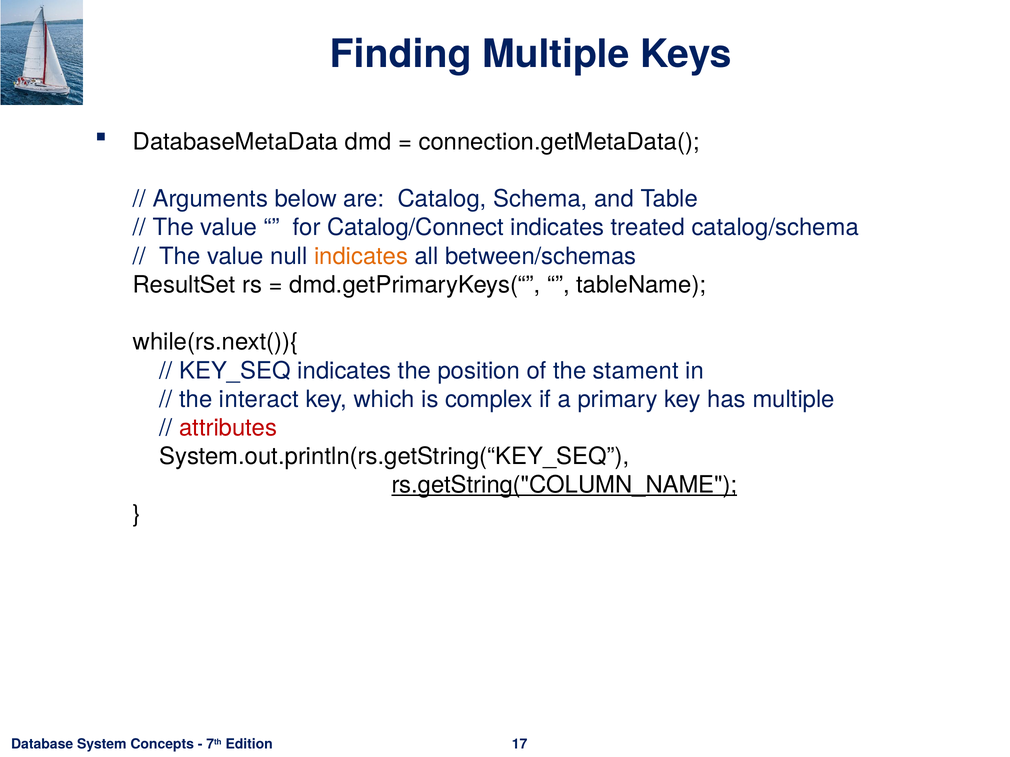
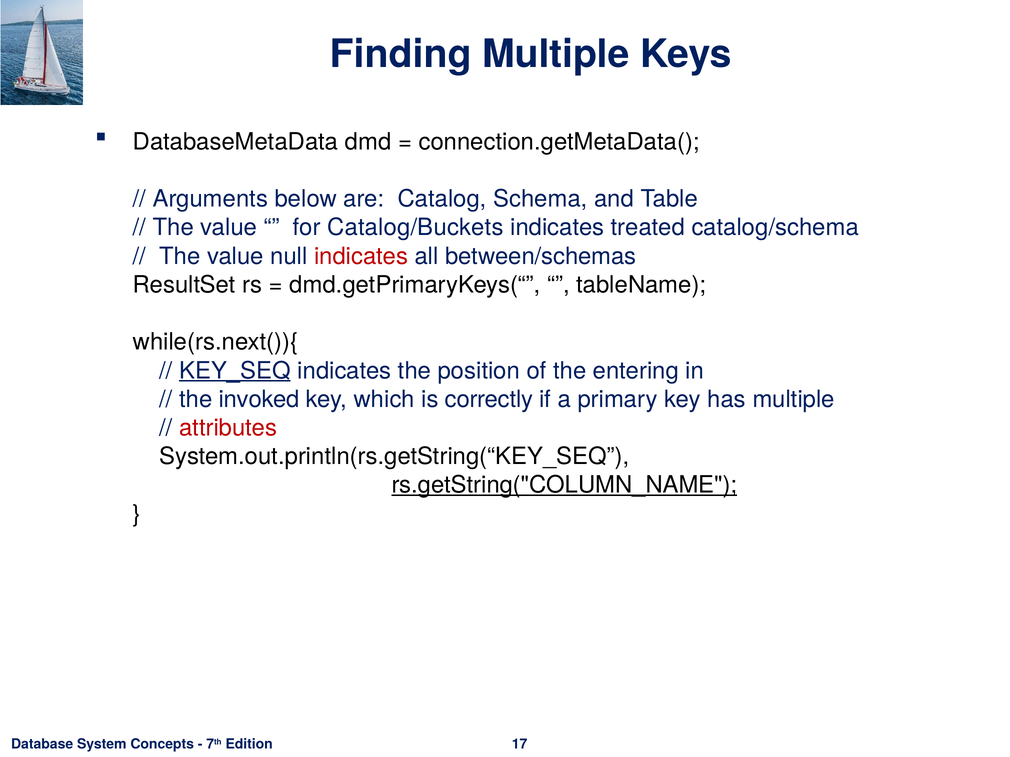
Catalog/Connect: Catalog/Connect -> Catalog/Buckets
indicates at (361, 256) colour: orange -> red
KEY_SEQ underline: none -> present
stament: stament -> entering
interact: interact -> invoked
complex: complex -> correctly
